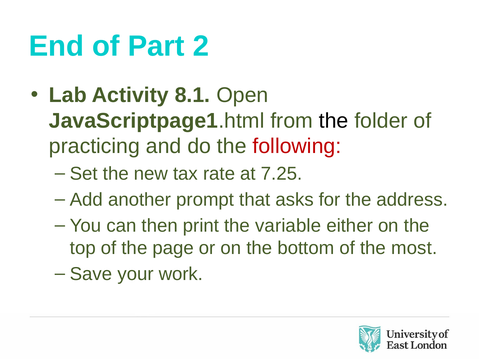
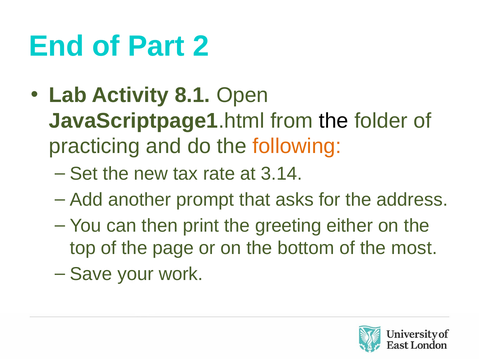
following colour: red -> orange
7.25: 7.25 -> 3.14
variable: variable -> greeting
